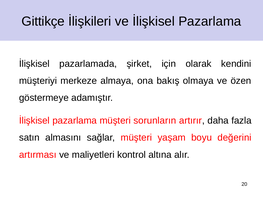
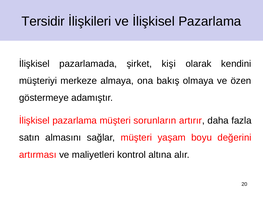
Gittikçe: Gittikçe -> Tersidir
için: için -> kişi
